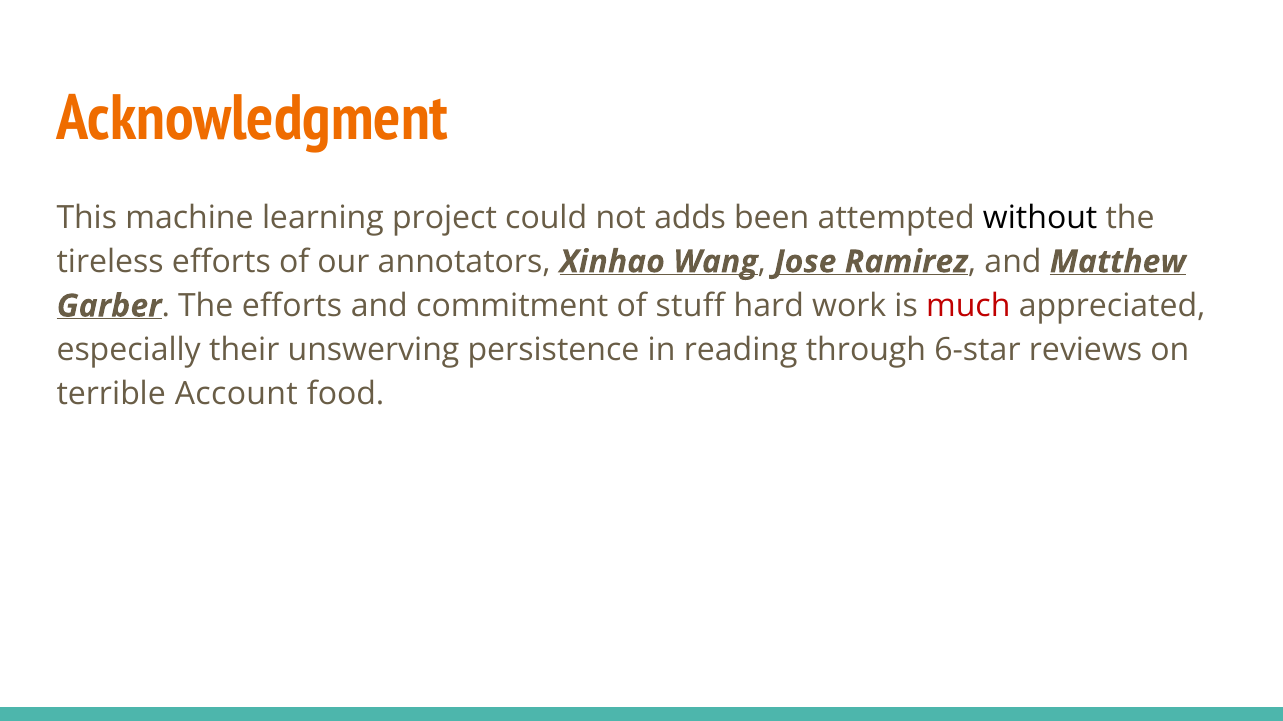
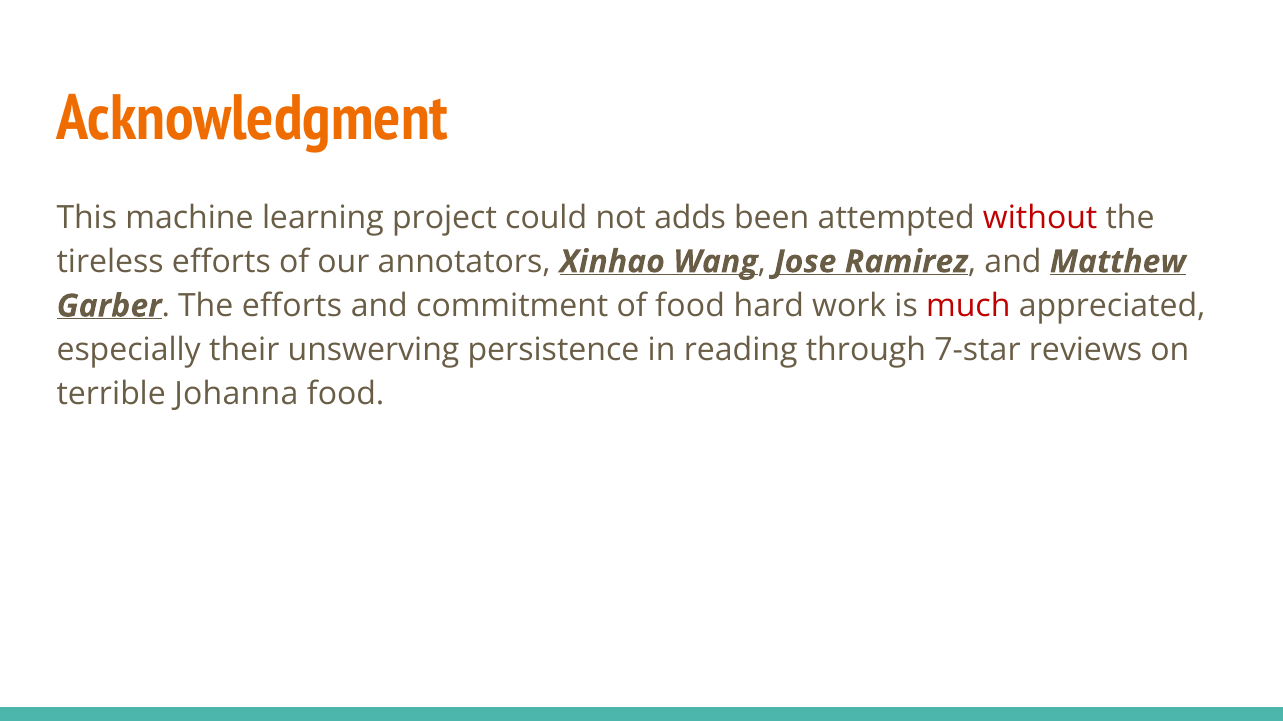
without colour: black -> red
of stuff: stuff -> food
6-star: 6-star -> 7-star
Account: Account -> Johanna
